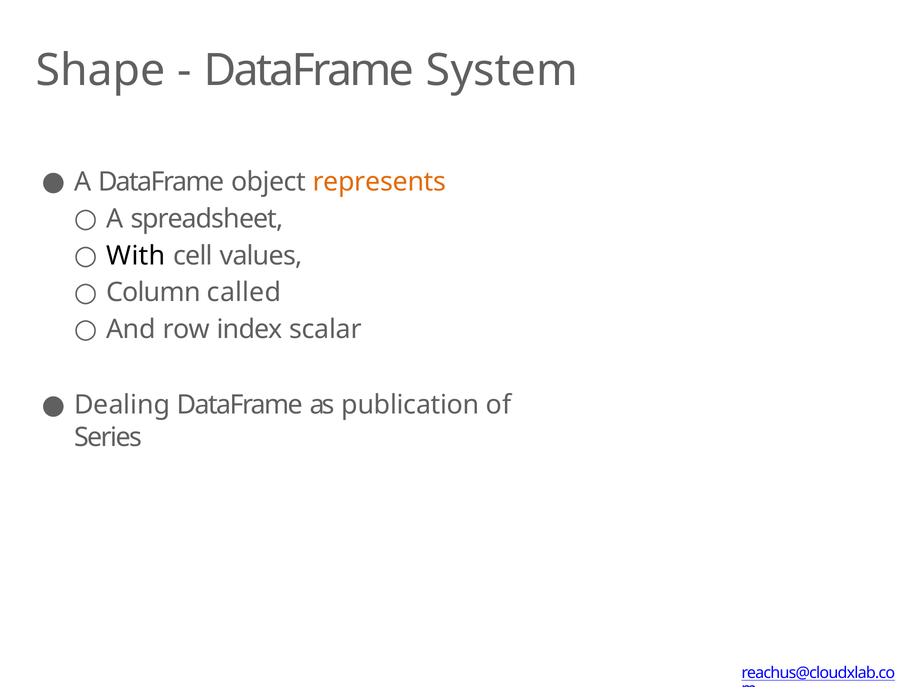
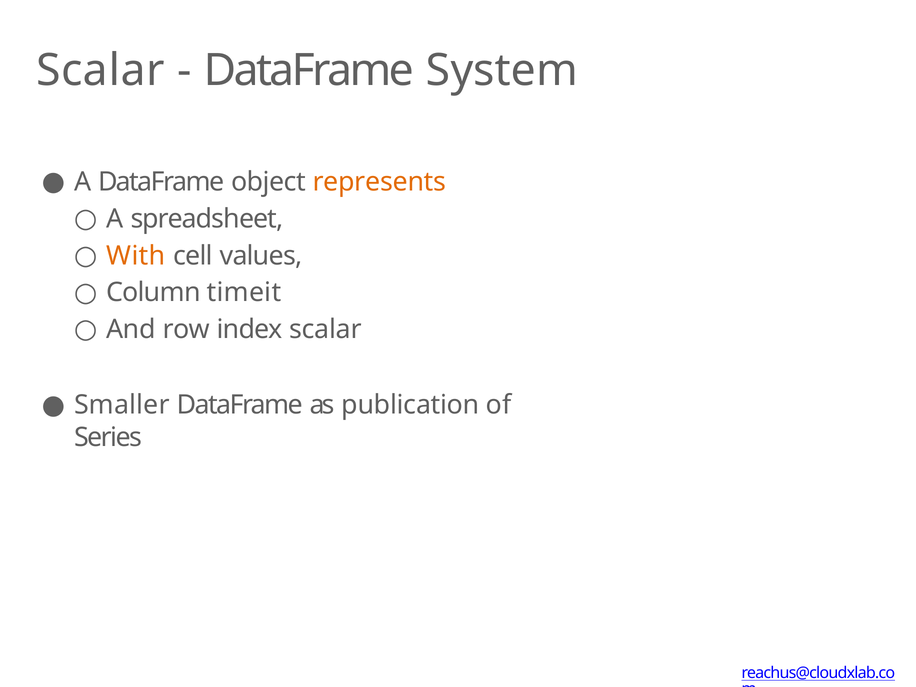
Shape at (101, 70): Shape -> Scalar
With colour: black -> orange
called: called -> timeit
Dealing: Dealing -> Smaller
